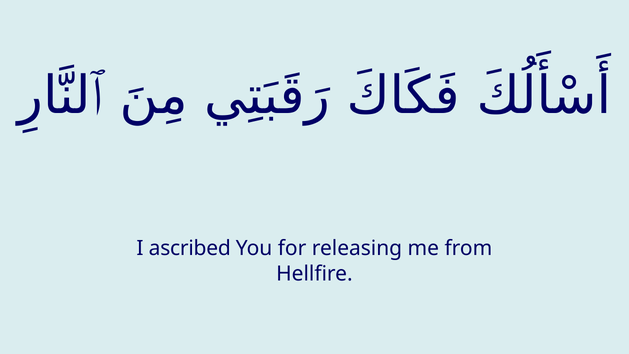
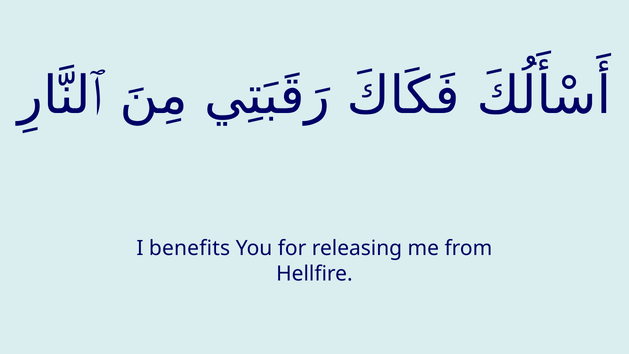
ascribed: ascribed -> benefits
